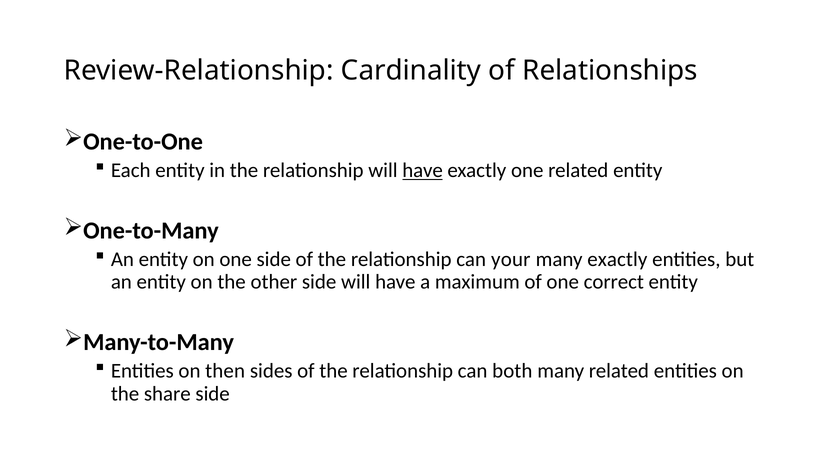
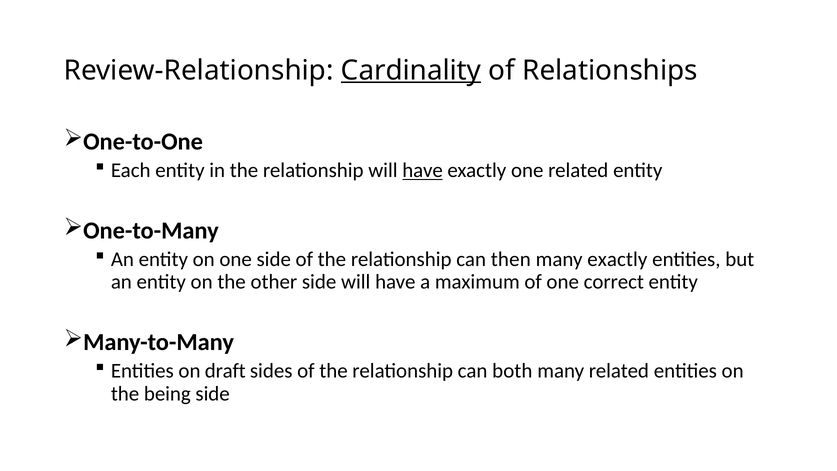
Cardinality underline: none -> present
your: your -> then
then: then -> draft
share: share -> being
